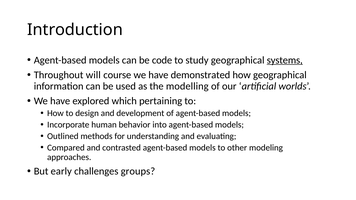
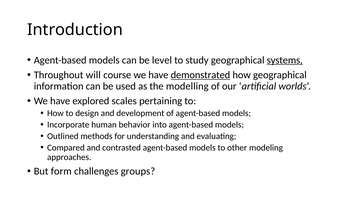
code: code -> level
demonstrated underline: none -> present
which: which -> scales
early: early -> form
